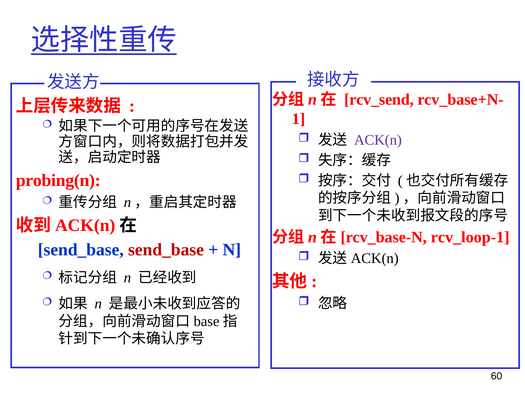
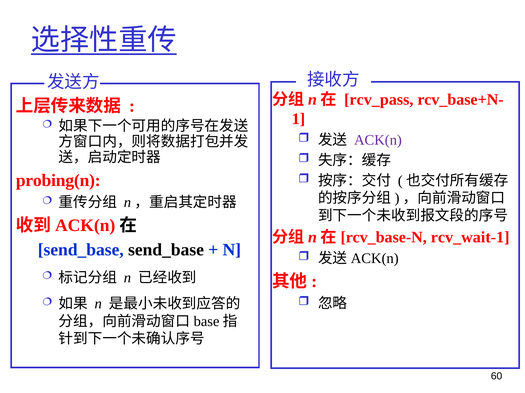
rcv_send: rcv_send -> rcv_pass
rcv_loop-1: rcv_loop-1 -> rcv_wait-1
send_base at (166, 250) colour: red -> black
